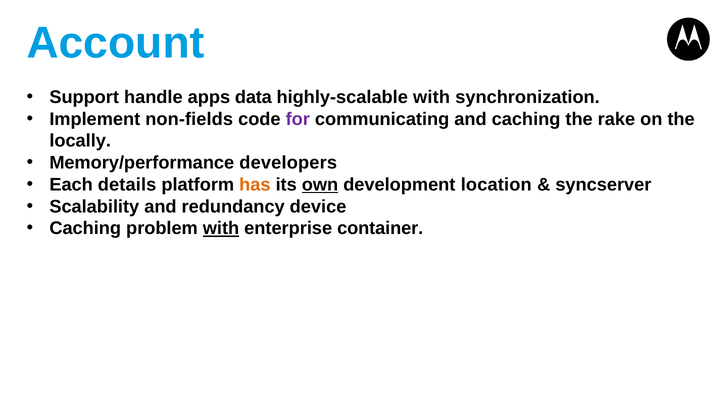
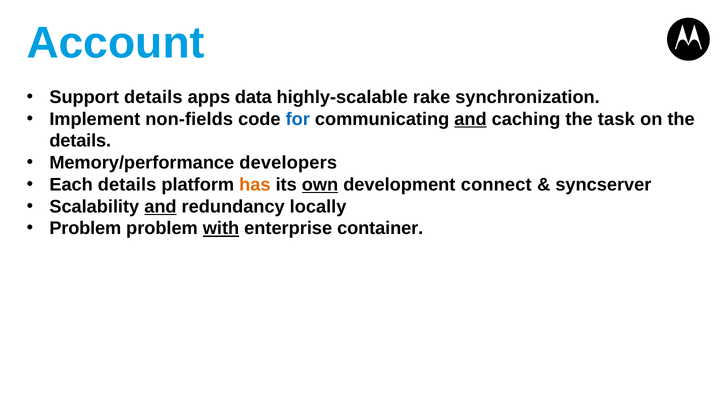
Support handle: handle -> details
highly-scalable with: with -> rake
for colour: purple -> blue
and at (470, 119) underline: none -> present
rake: rake -> task
locally at (80, 141): locally -> details
location: location -> connect
and at (160, 206) underline: none -> present
device: device -> locally
Caching at (85, 228): Caching -> Problem
